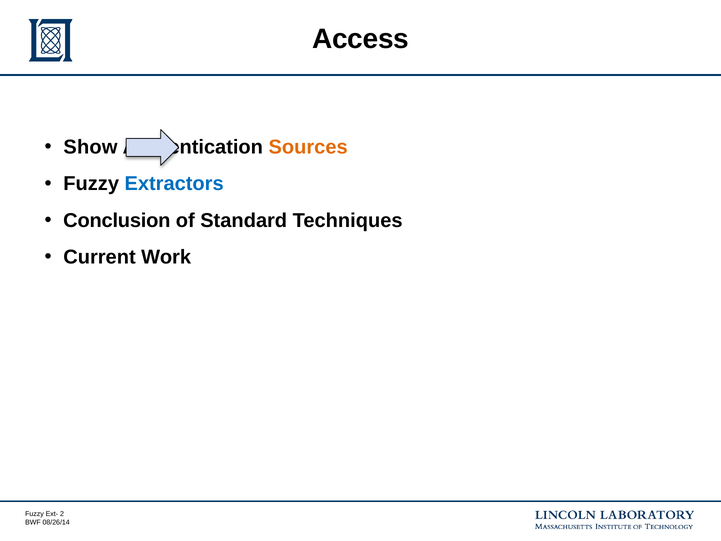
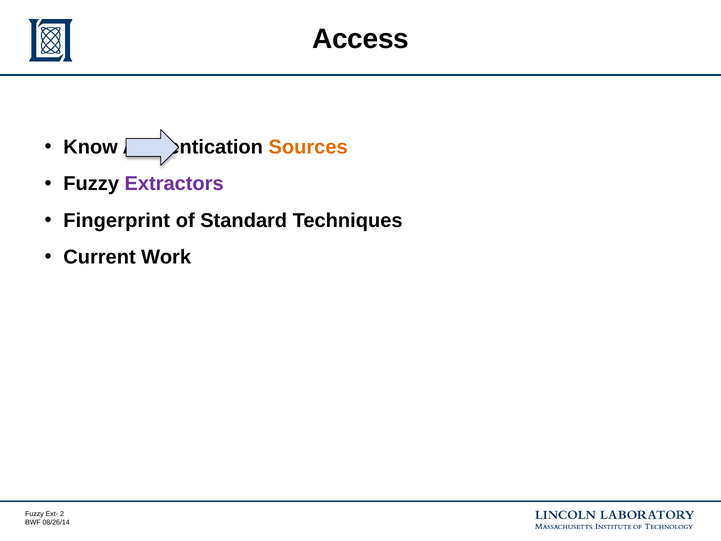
Show: Show -> Know
Extractors colour: blue -> purple
Conclusion: Conclusion -> Fingerprint
